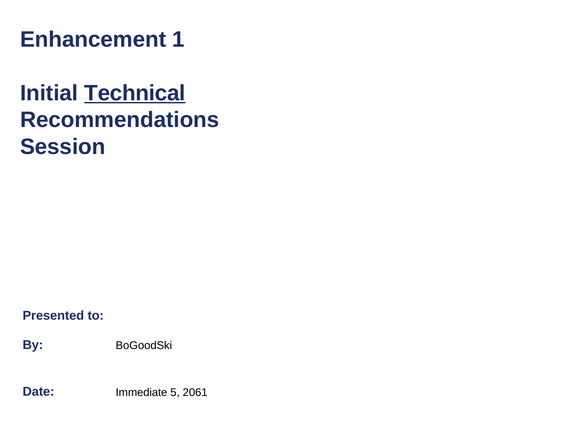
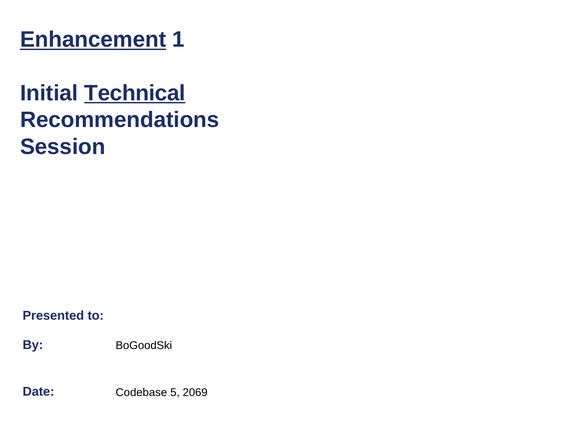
Enhancement underline: none -> present
Immediate: Immediate -> Codebase
2061: 2061 -> 2069
